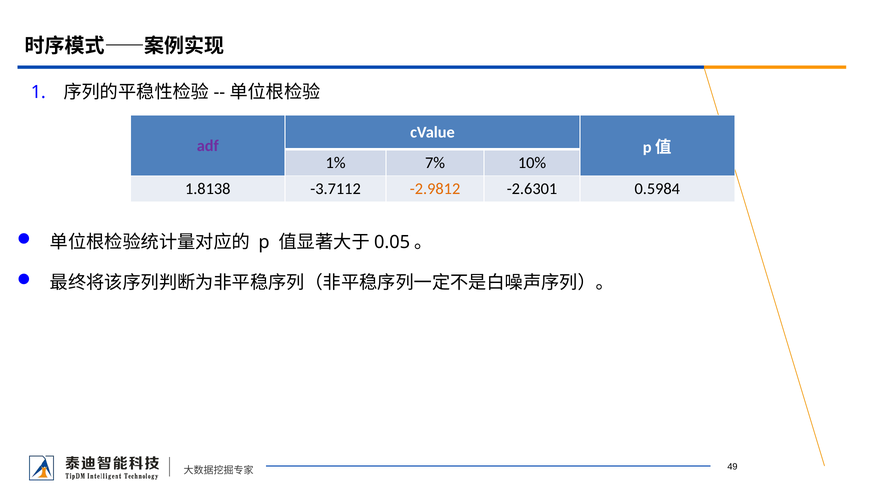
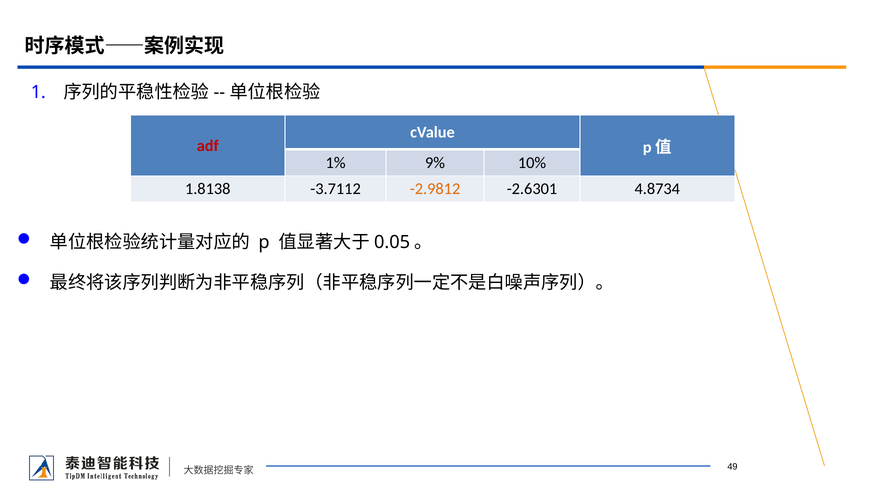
adf colour: purple -> red
7%: 7% -> 9%
0.5984: 0.5984 -> 4.8734
